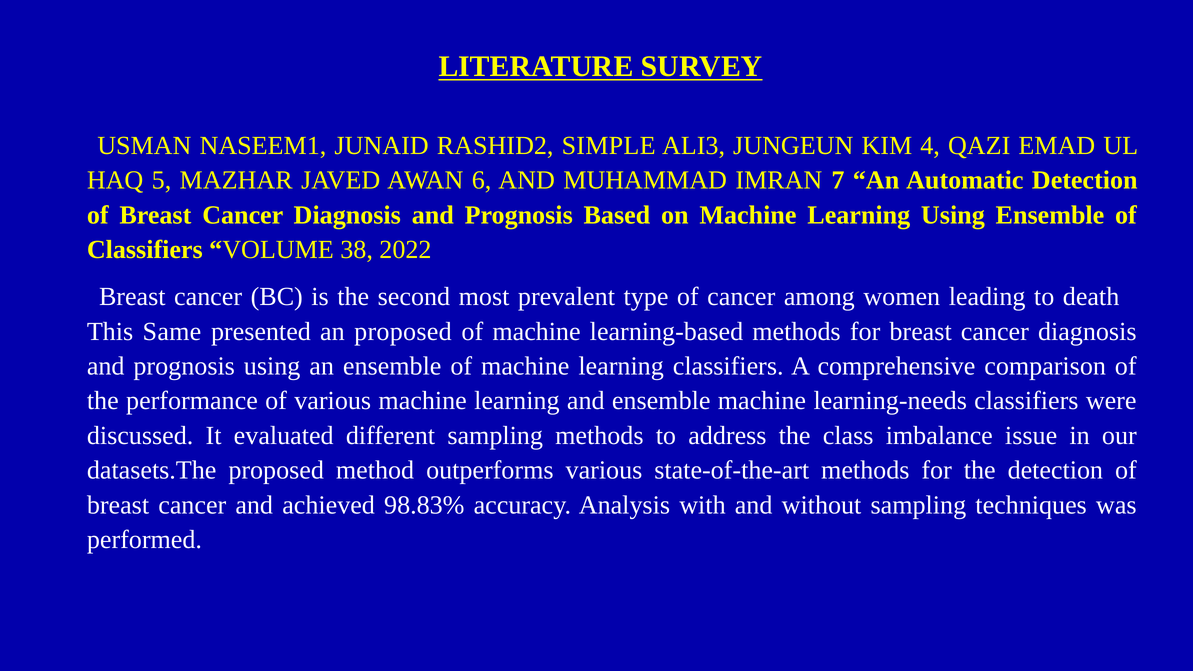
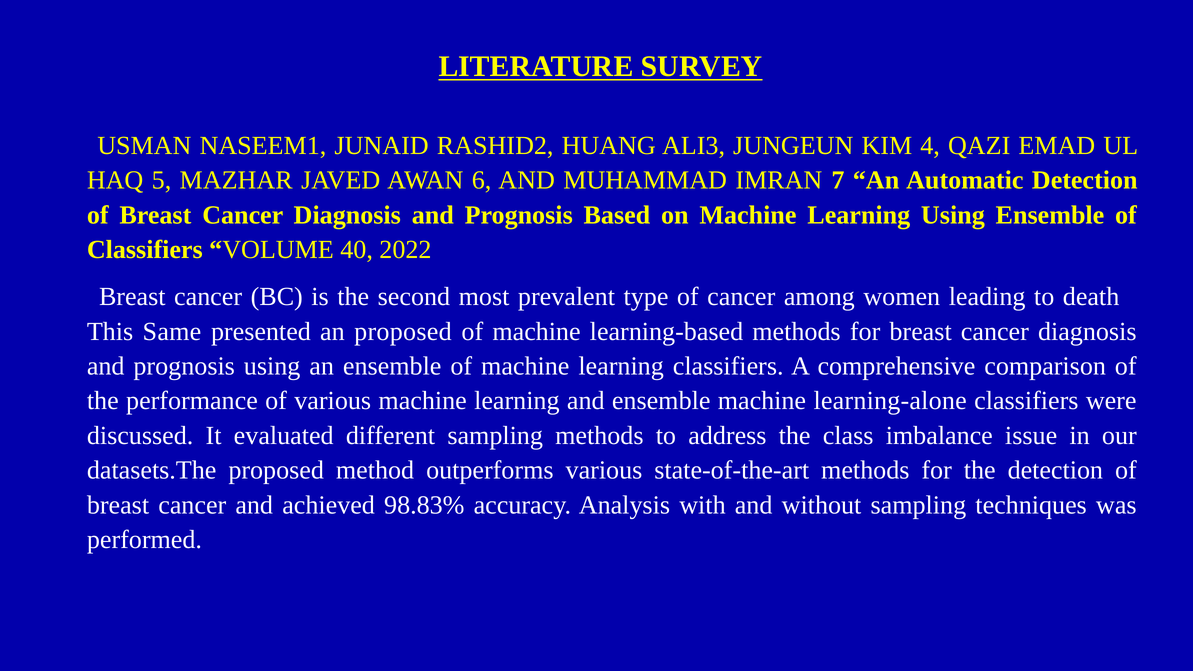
SIMPLE: SIMPLE -> HUANG
38: 38 -> 40
learning-needs: learning-needs -> learning-alone
